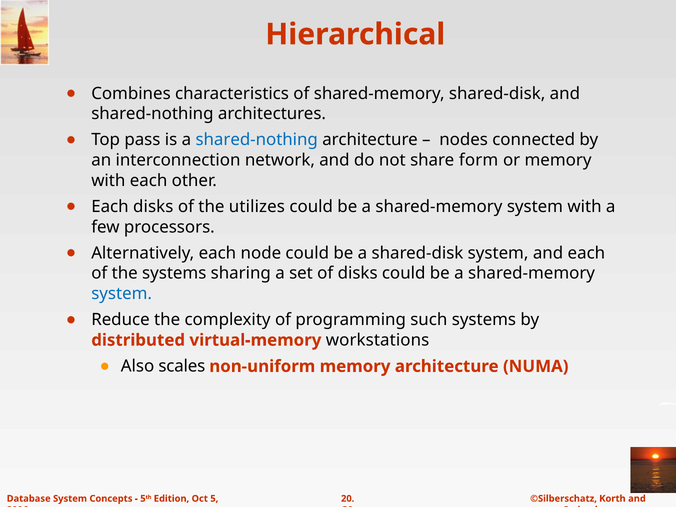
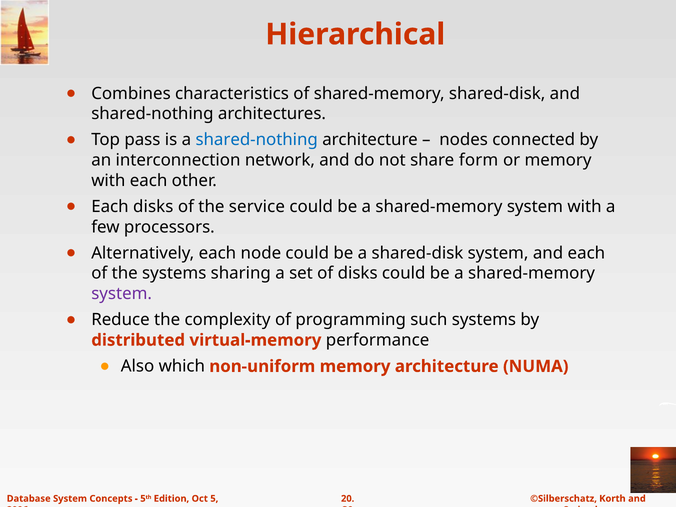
utilizes: utilizes -> service
system at (122, 294) colour: blue -> purple
workstations: workstations -> performance
scales: scales -> which
